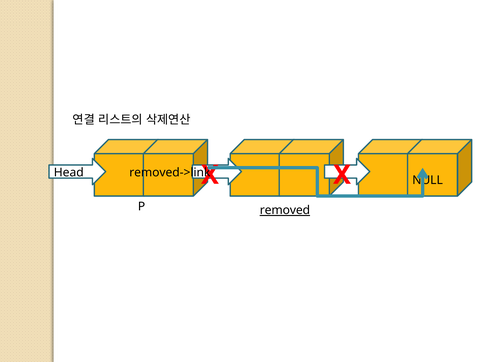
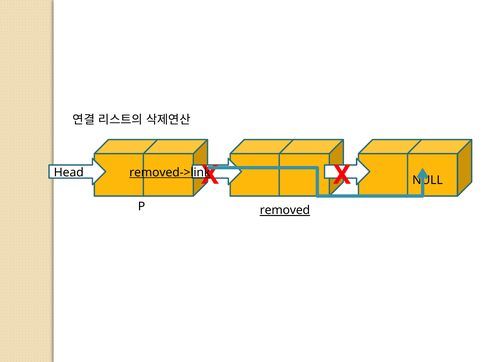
removed->link underline: none -> present
